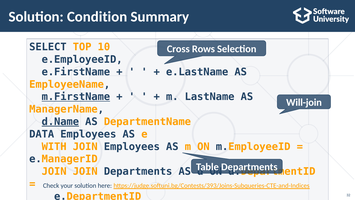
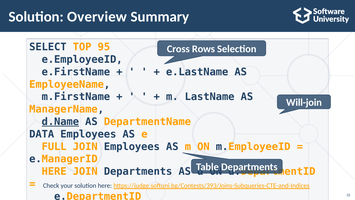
Condition: Condition -> Overview
10: 10 -> 95
m.FirstName underline: present -> none
WITH: WITH -> FULL
JOIN at (54, 171): JOIN -> HERE
